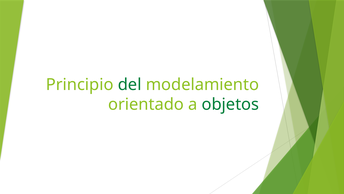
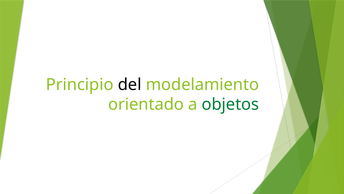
del colour: green -> black
